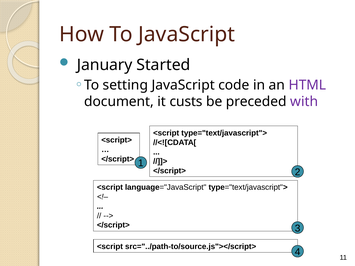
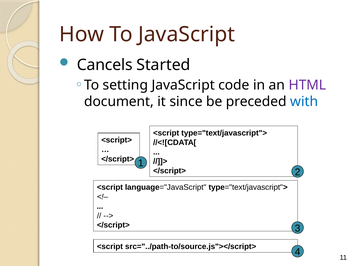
January: January -> Cancels
custs: custs -> since
with colour: purple -> blue
